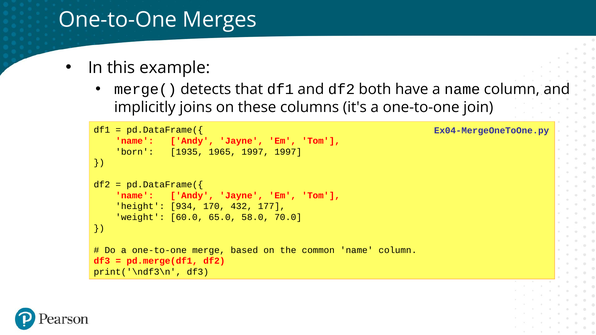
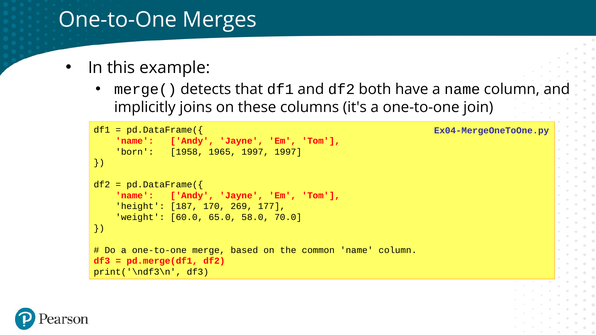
1935: 1935 -> 1958
934: 934 -> 187
432: 432 -> 269
